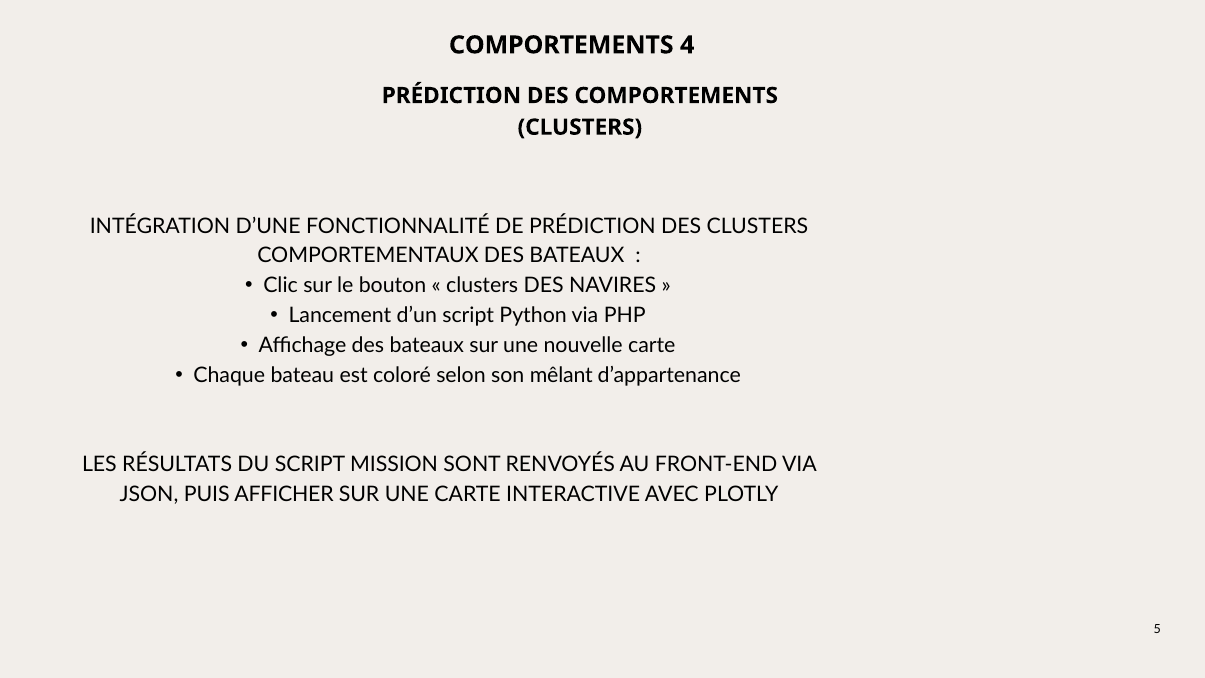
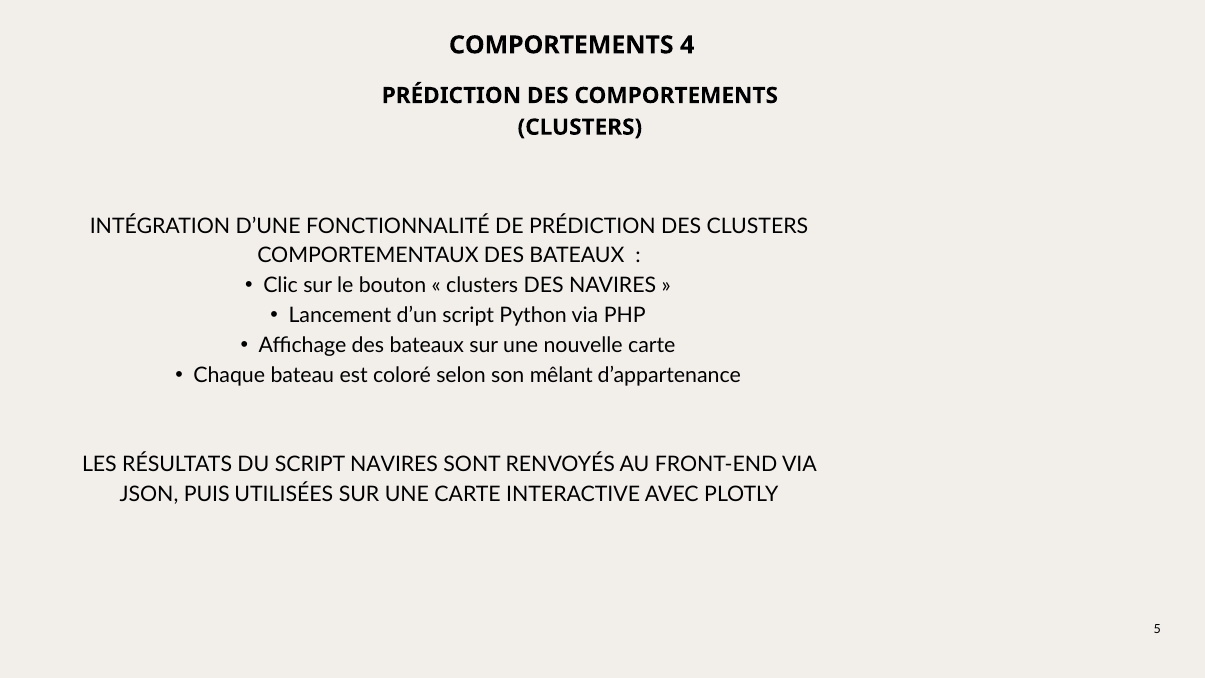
SCRIPT MISSION: MISSION -> NAVIRES
AFFICHER: AFFICHER -> UTILISÉES
